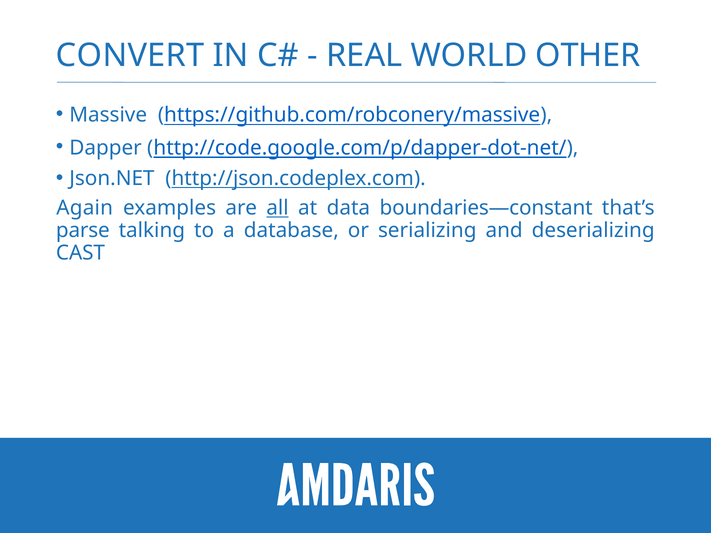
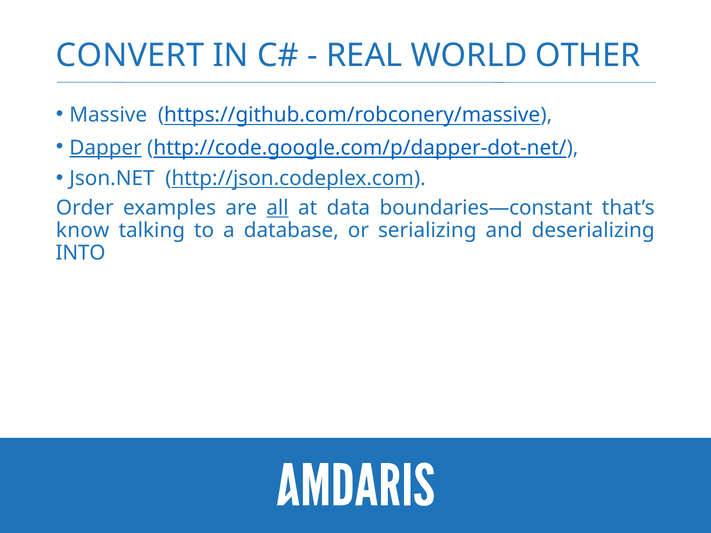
Dapper underline: none -> present
Again: Again -> Order
parse: parse -> know
CAST: CAST -> INTO
